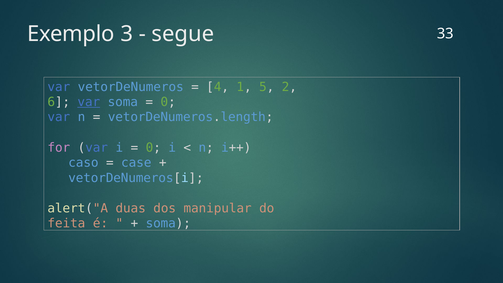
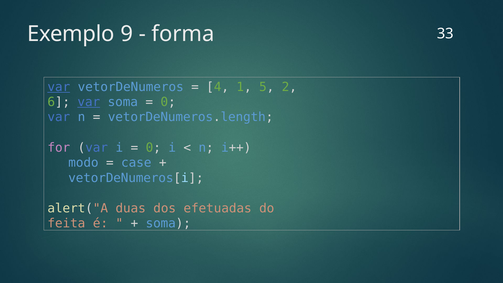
3: 3 -> 9
segue: segue -> forma
var at (59, 87) underline: none -> present
caso: caso -> modo
manipular: manipular -> efetuadas
